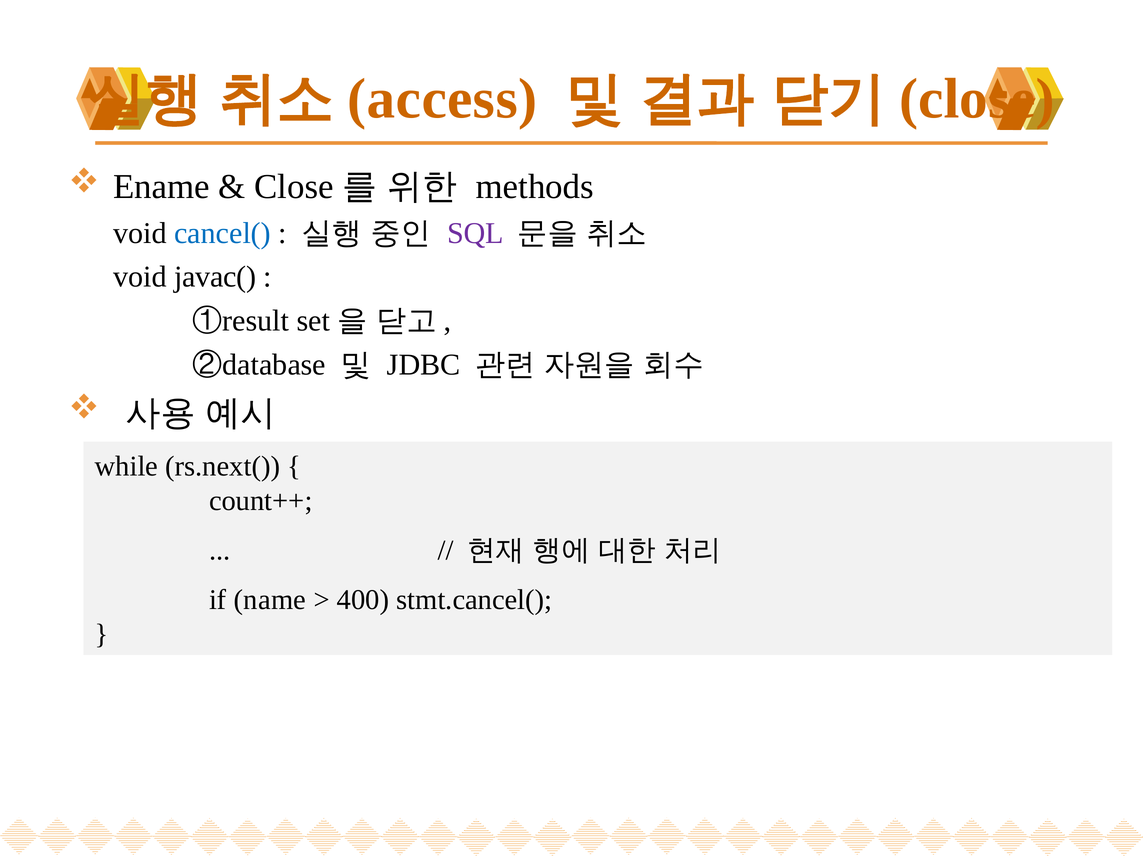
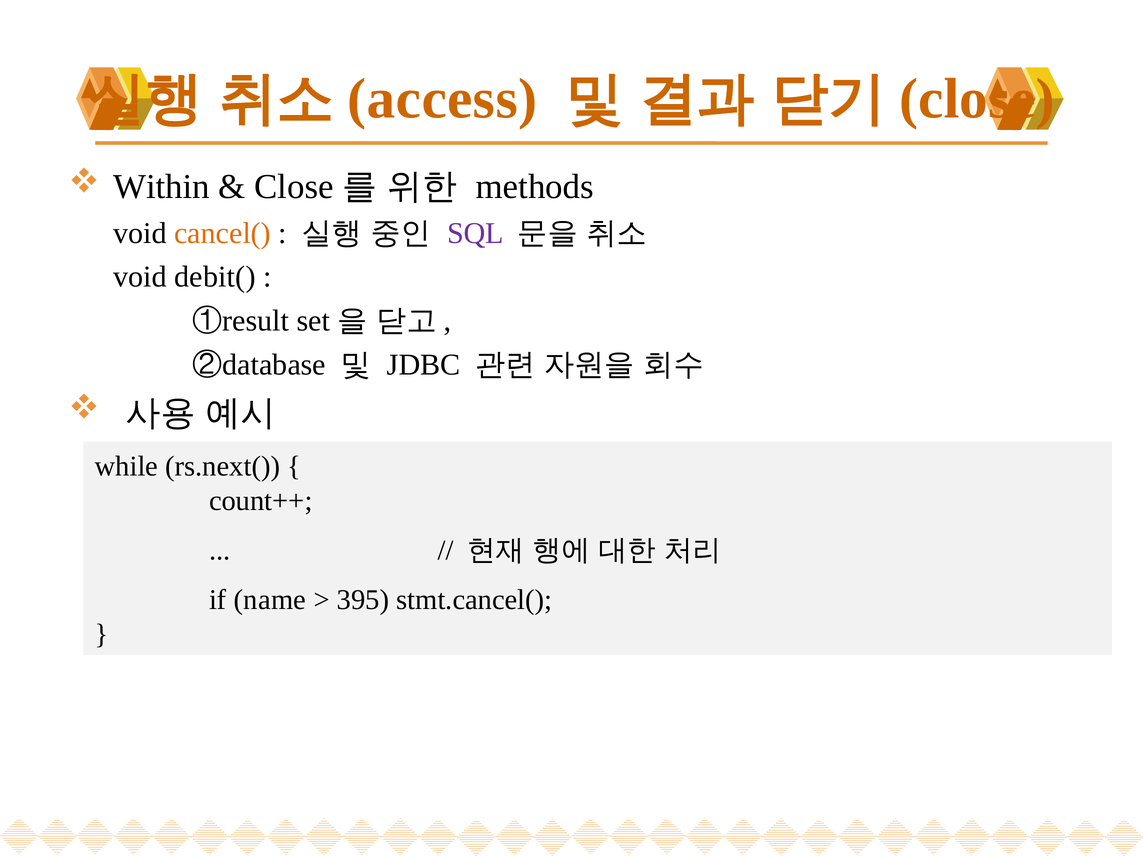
Ename: Ename -> Within
cancel( colour: blue -> orange
javac(: javac( -> debit(
400: 400 -> 395
